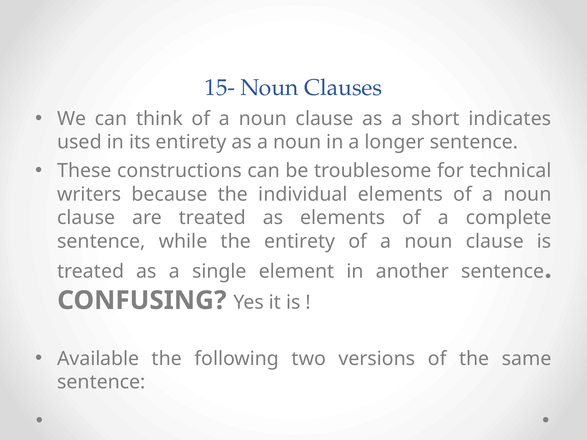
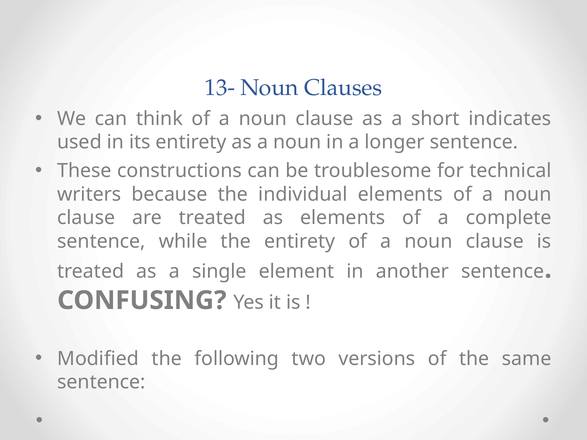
15-: 15- -> 13-
Available: Available -> Modified
